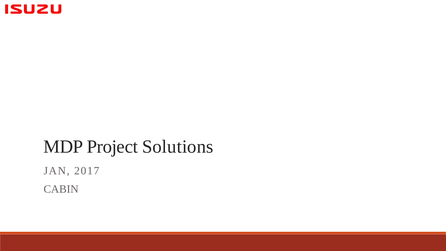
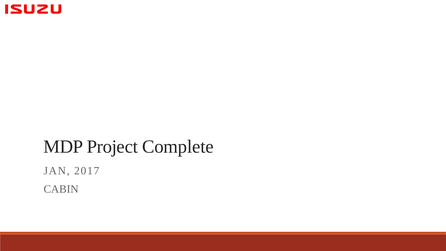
Solutions: Solutions -> Complete
